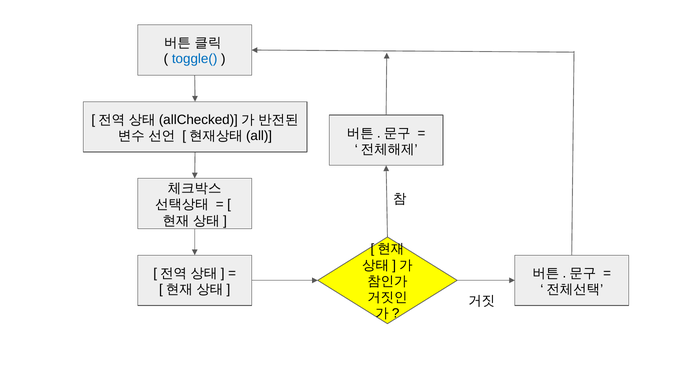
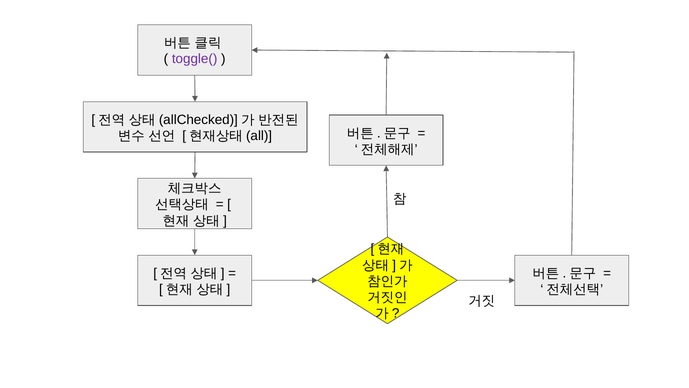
toggle( colour: blue -> purple
